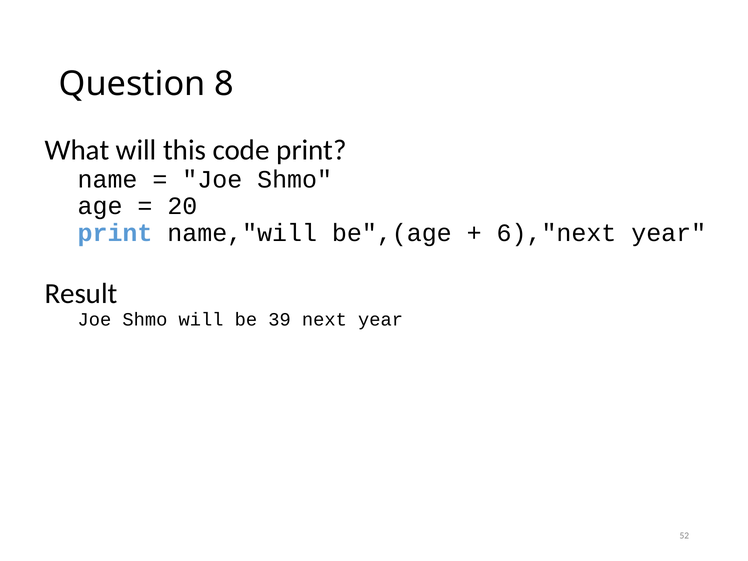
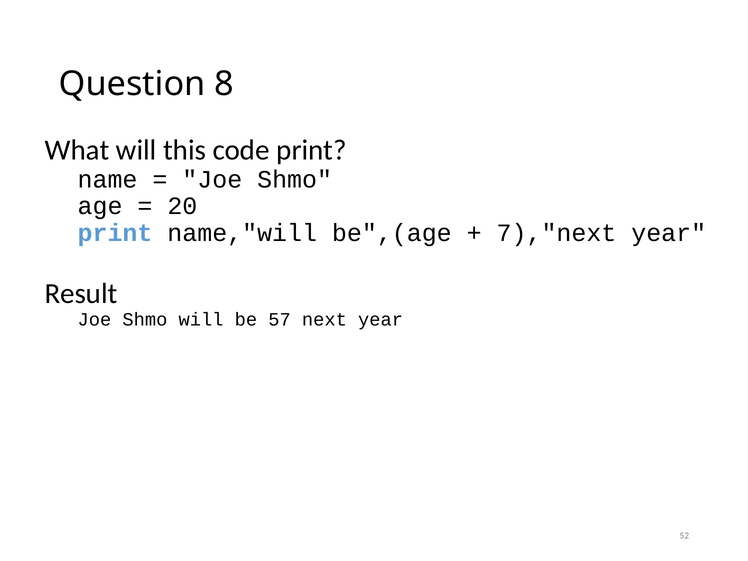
6),"next: 6),"next -> 7),"next
39: 39 -> 57
